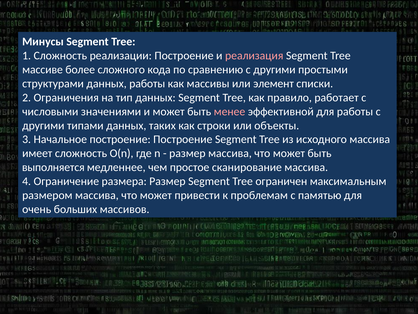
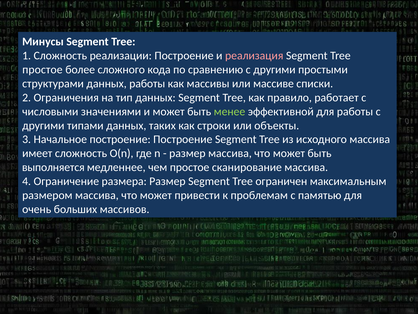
массиве at (43, 70): массиве -> простое
элемент: элемент -> массиве
менее colour: pink -> light green
